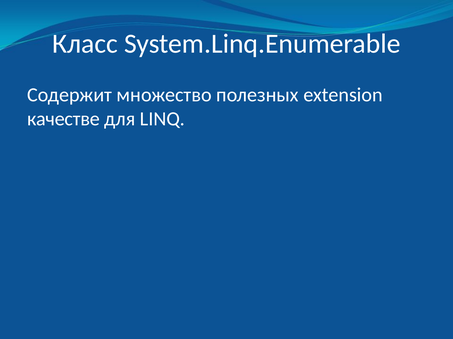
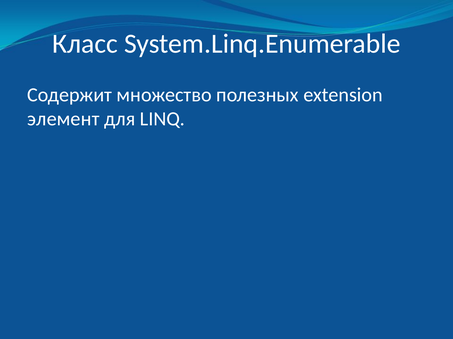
качестве: качестве -> элемент
